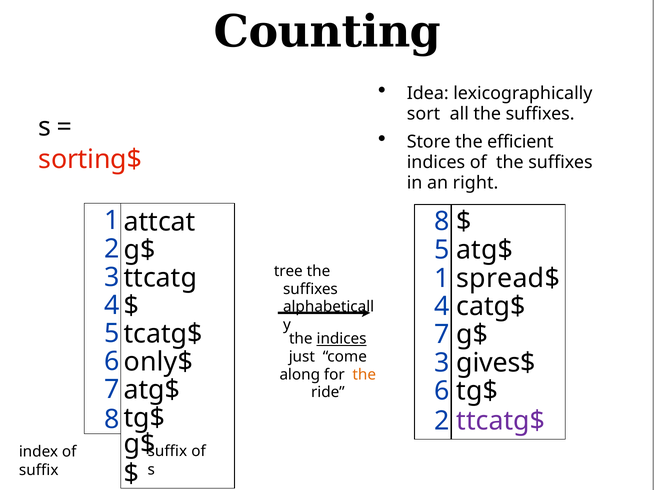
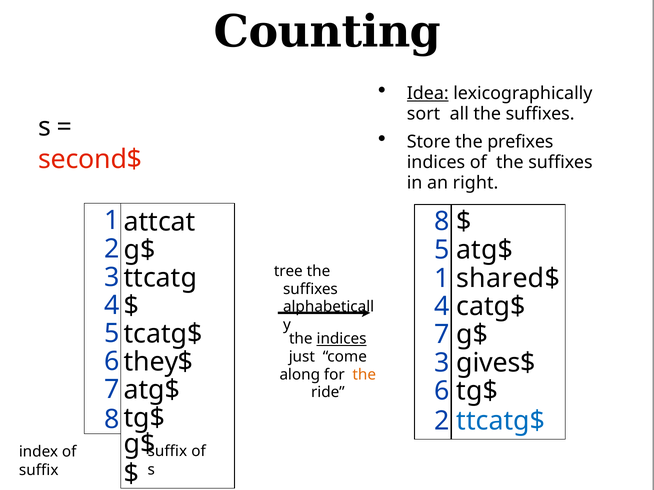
Idea underline: none -> present
efficient: efficient -> prefixes
sorting$: sorting$ -> second$
spread$: spread$ -> shared$
only$: only$ -> they$
ttcatg$ colour: purple -> blue
